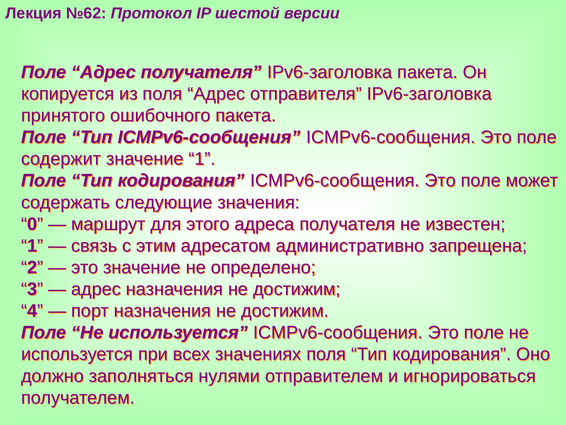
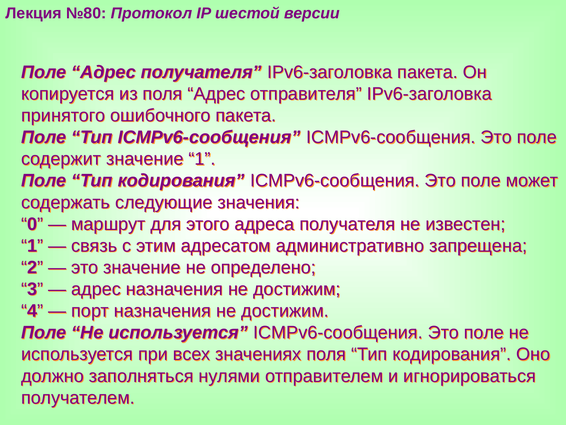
№62: №62 -> №80
